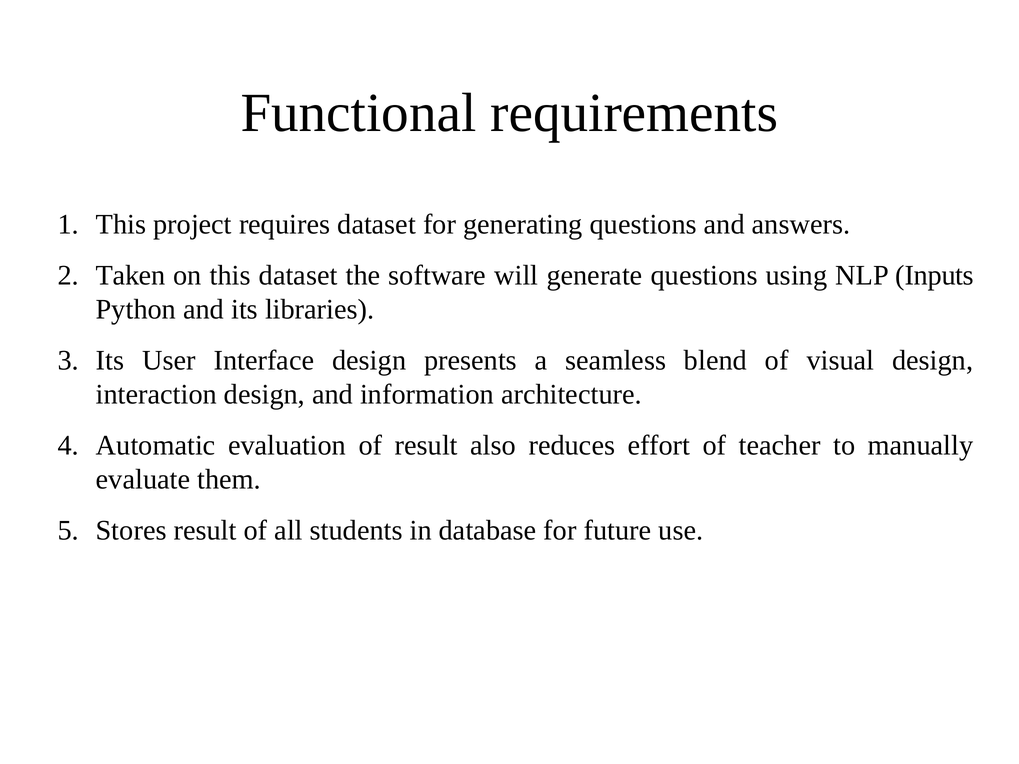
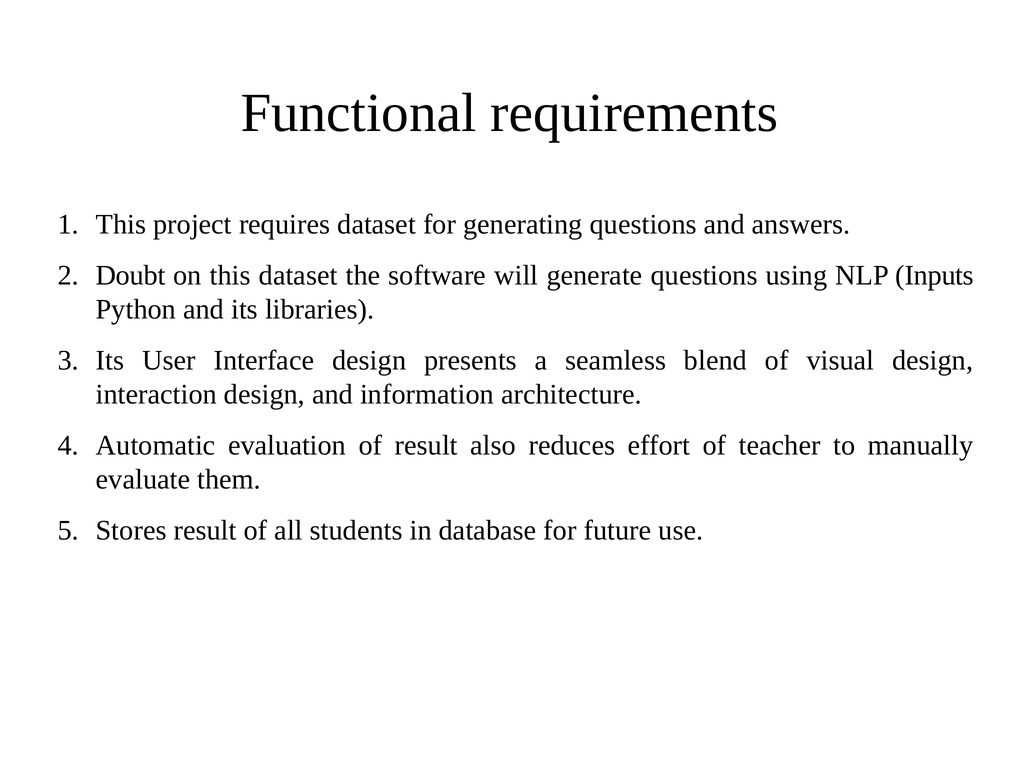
Taken: Taken -> Doubt
